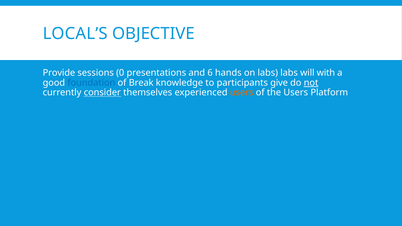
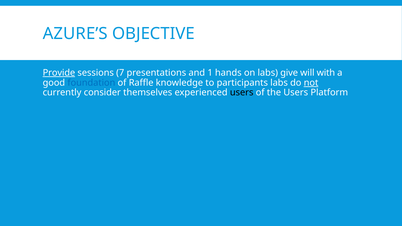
LOCAL’S: LOCAL’S -> AZURE’S
Provide underline: none -> present
0: 0 -> 7
6: 6 -> 1
labs labs: labs -> give
Break: Break -> Raffle
participants give: give -> labs
consider underline: present -> none
users at (242, 93) colour: orange -> black
